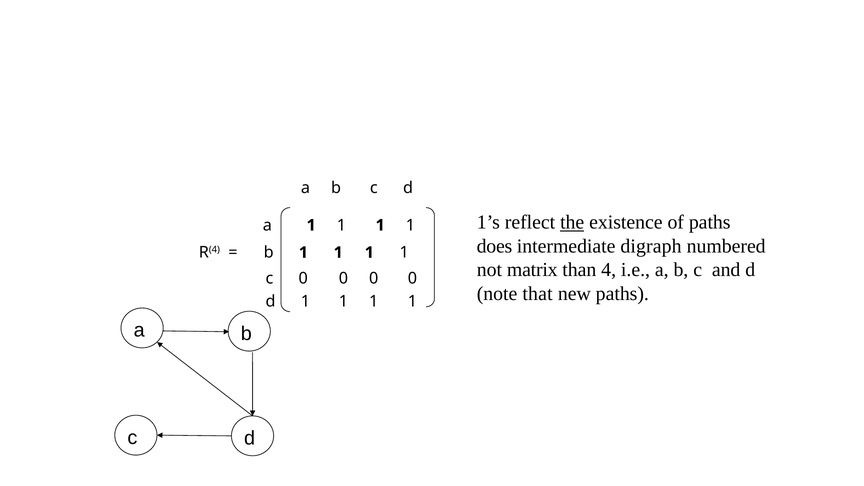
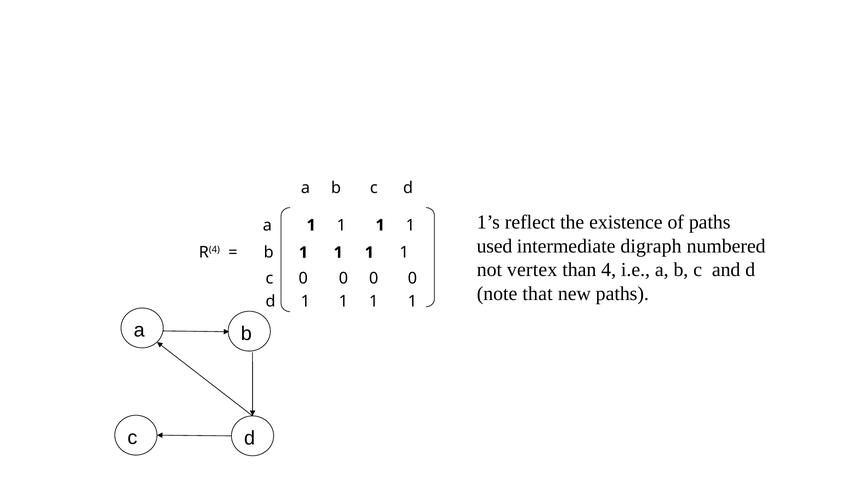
the underline: present -> none
does: does -> used
matrix: matrix -> vertex
